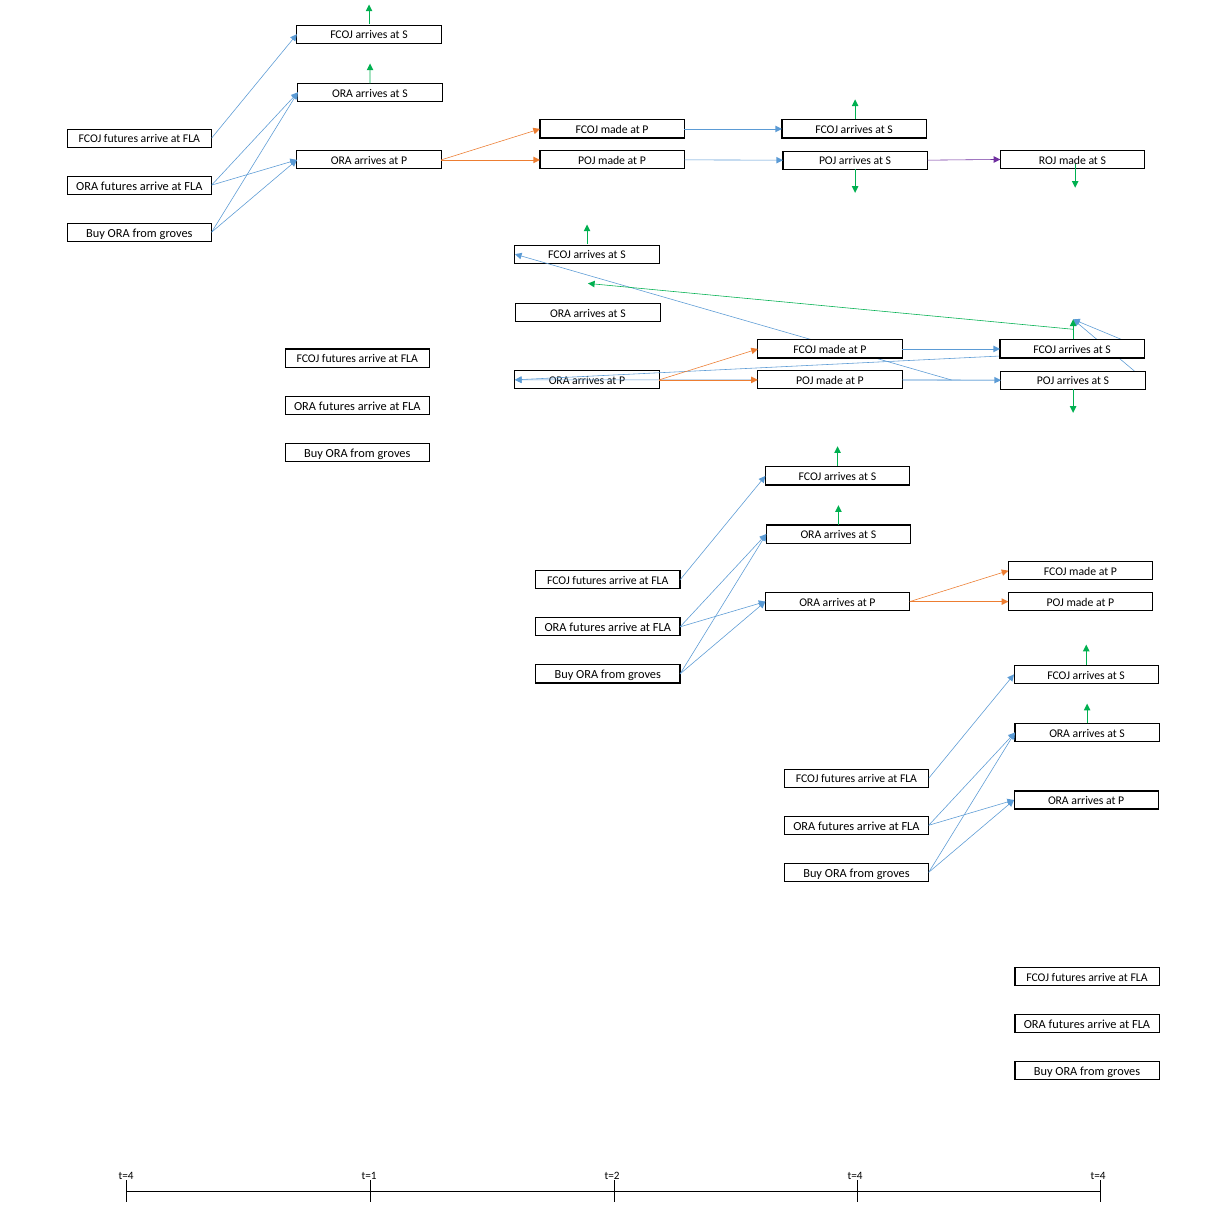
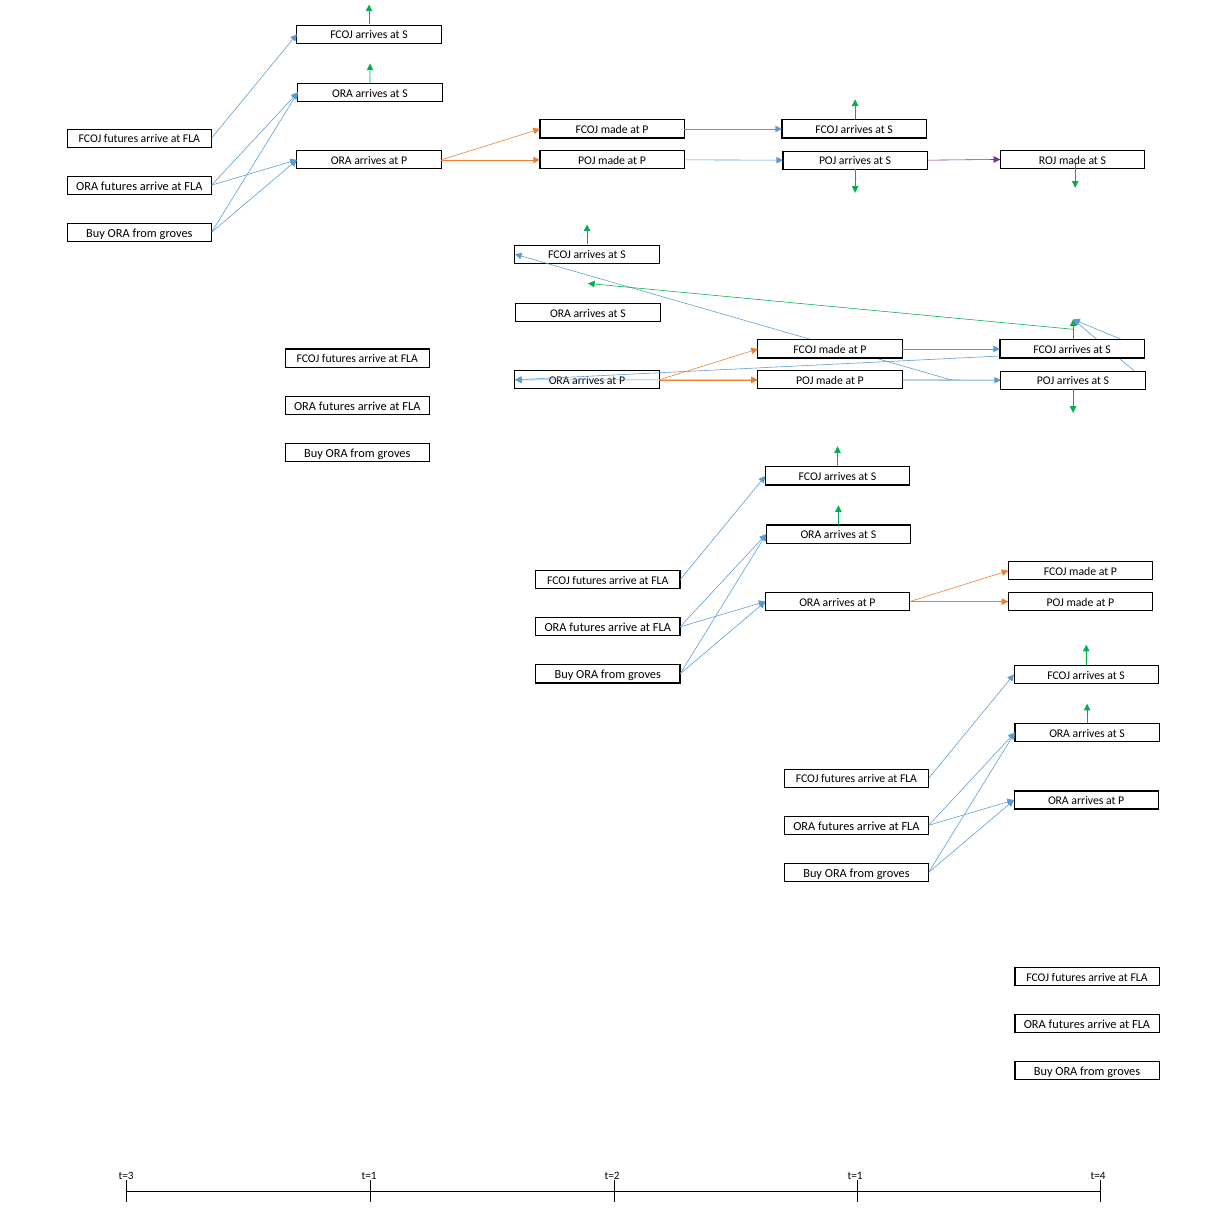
t=4 at (126, 1175): t=4 -> t=3
t=2 t=4: t=4 -> t=1
